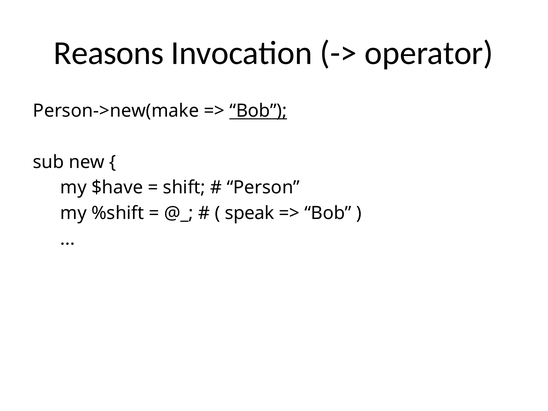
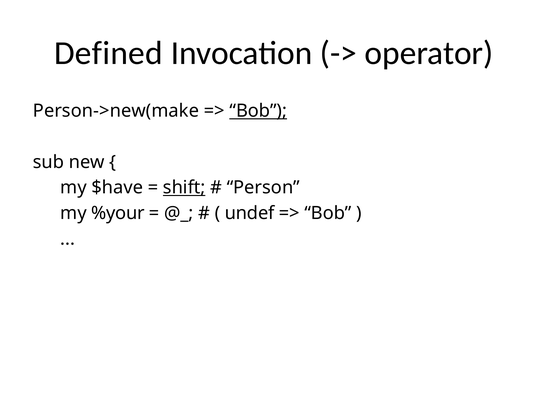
Reasons: Reasons -> Defined
shift underline: none -> present
%shift: %shift -> %your
speak: speak -> undef
